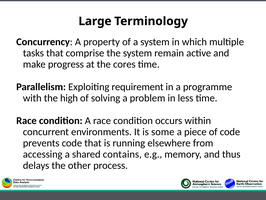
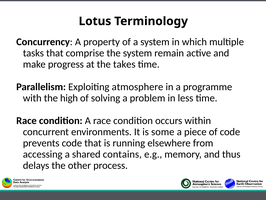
Large: Large -> Lotus
cores: cores -> takes
requirement: requirement -> atmosphere
